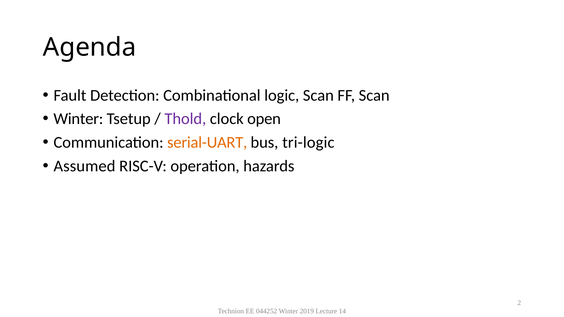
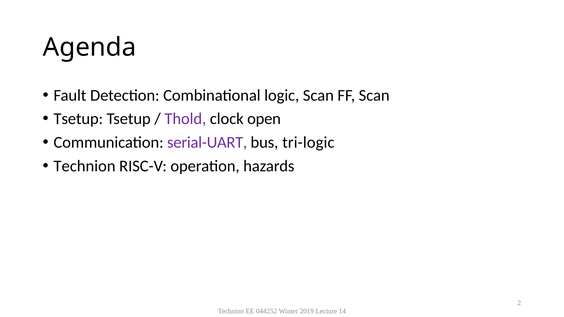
Winter at (78, 119): Winter -> Tsetup
serial-UART colour: orange -> purple
Assumed at (84, 166): Assumed -> Technion
